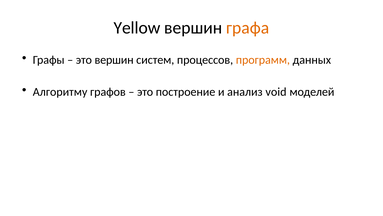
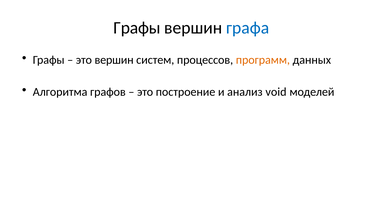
Yellow at (137, 28): Yellow -> Графы
графа at (248, 28) colour: orange -> blue
Алгоритму: Алгоритму -> Алгоритма
